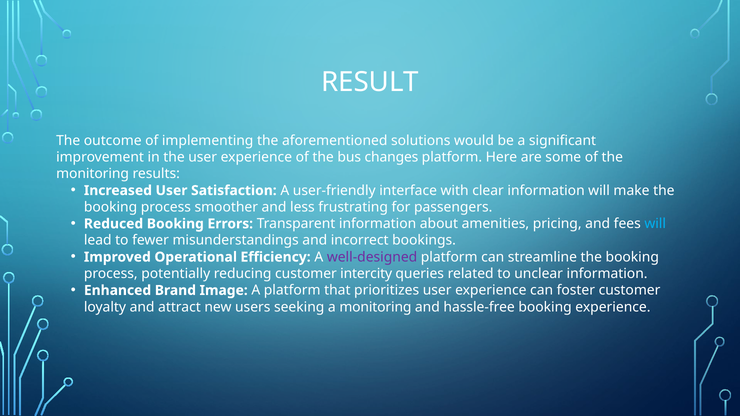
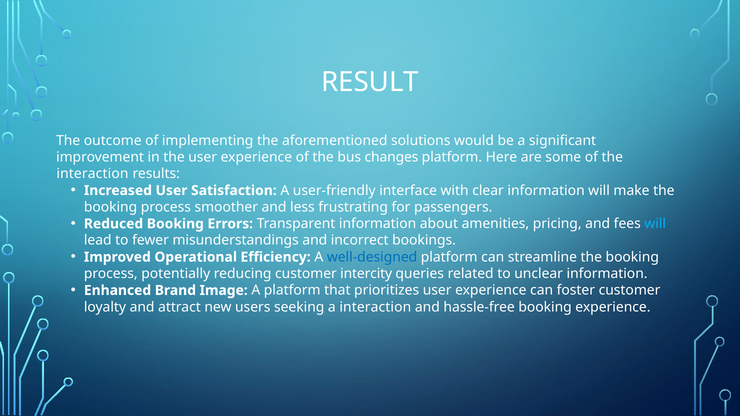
monitoring at (93, 174): monitoring -> interaction
well-designed colour: purple -> blue
a monitoring: monitoring -> interaction
